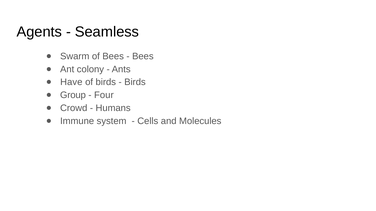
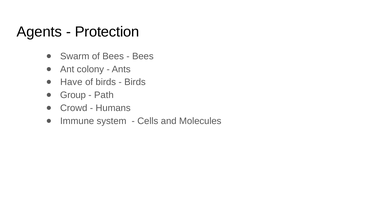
Seamless: Seamless -> Protection
Four: Four -> Path
